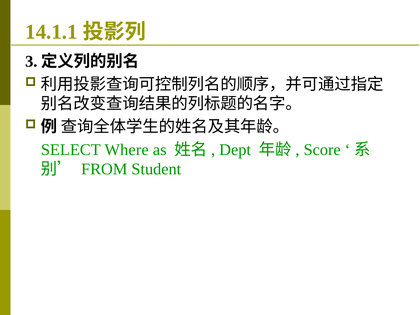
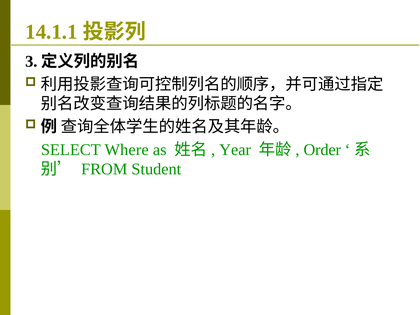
Dept: Dept -> Year
Score: Score -> Order
